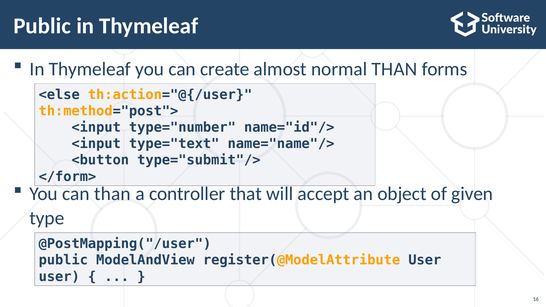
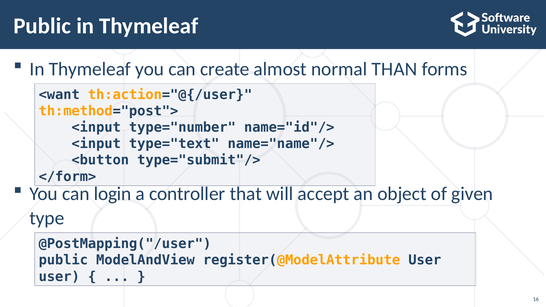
<else: <else -> <want
can than: than -> login
